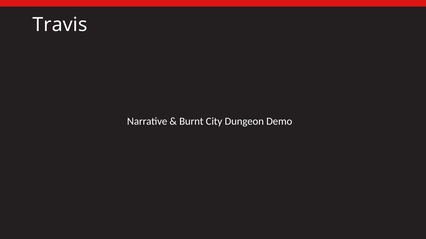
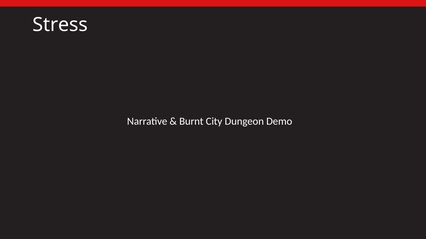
Travis: Travis -> Stress
